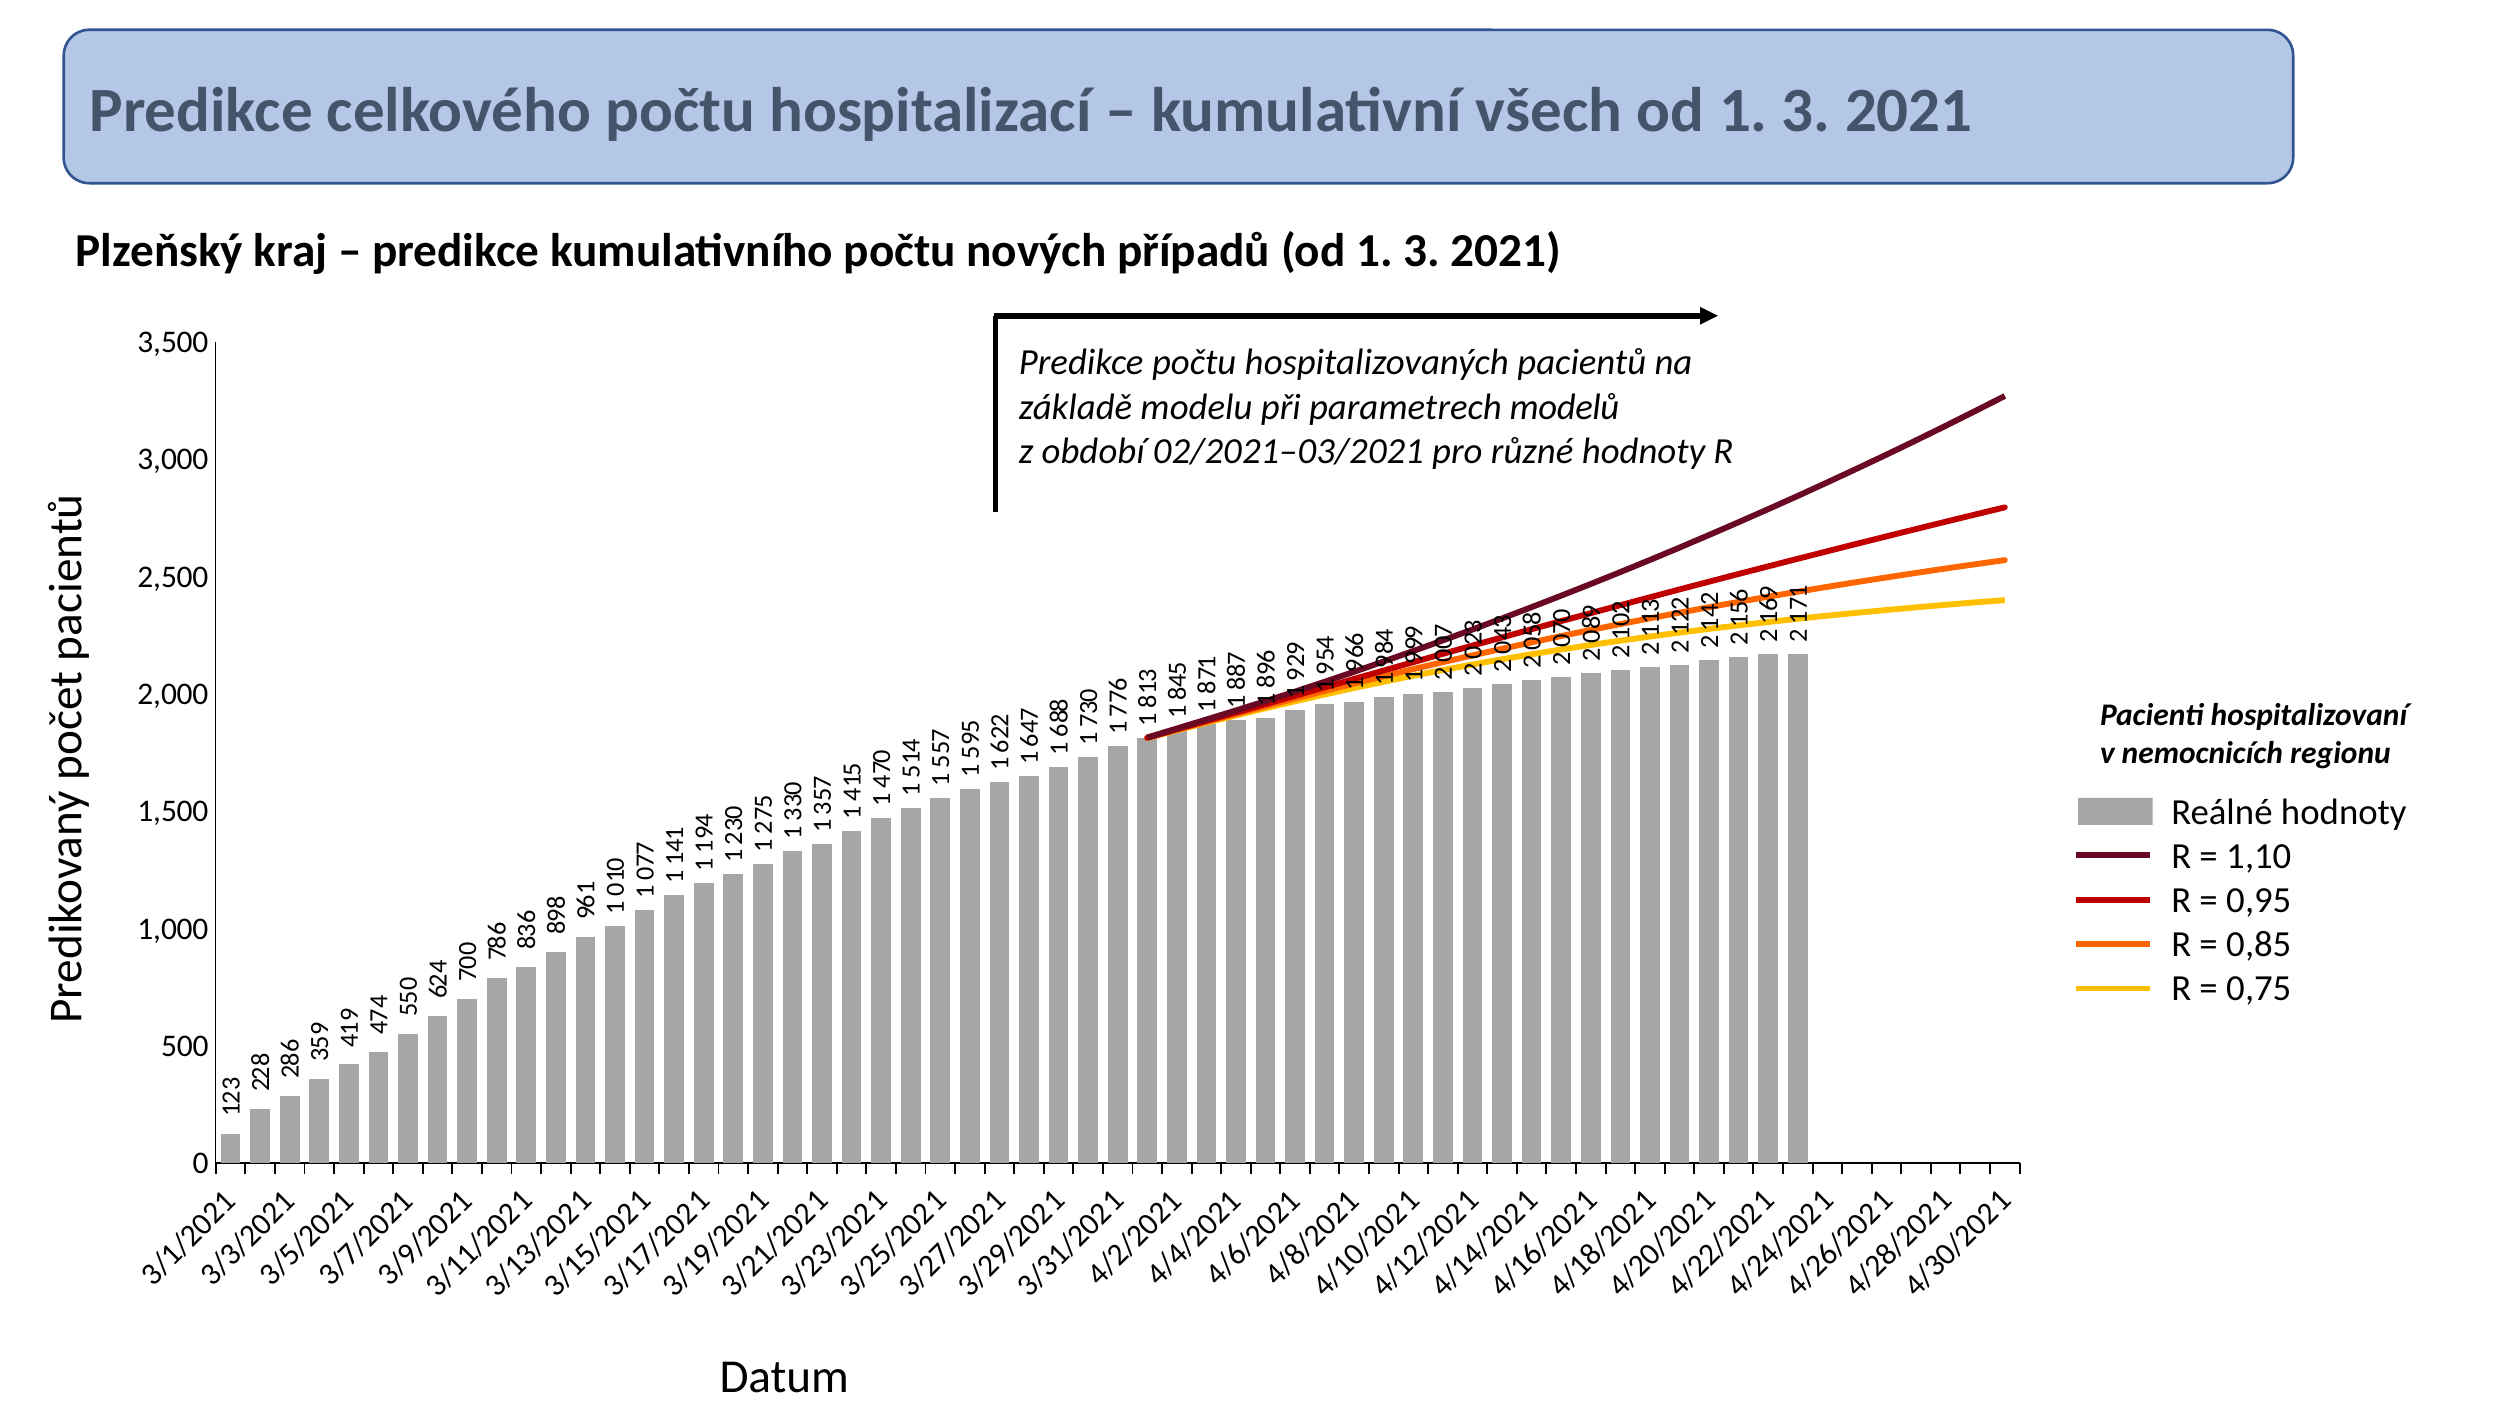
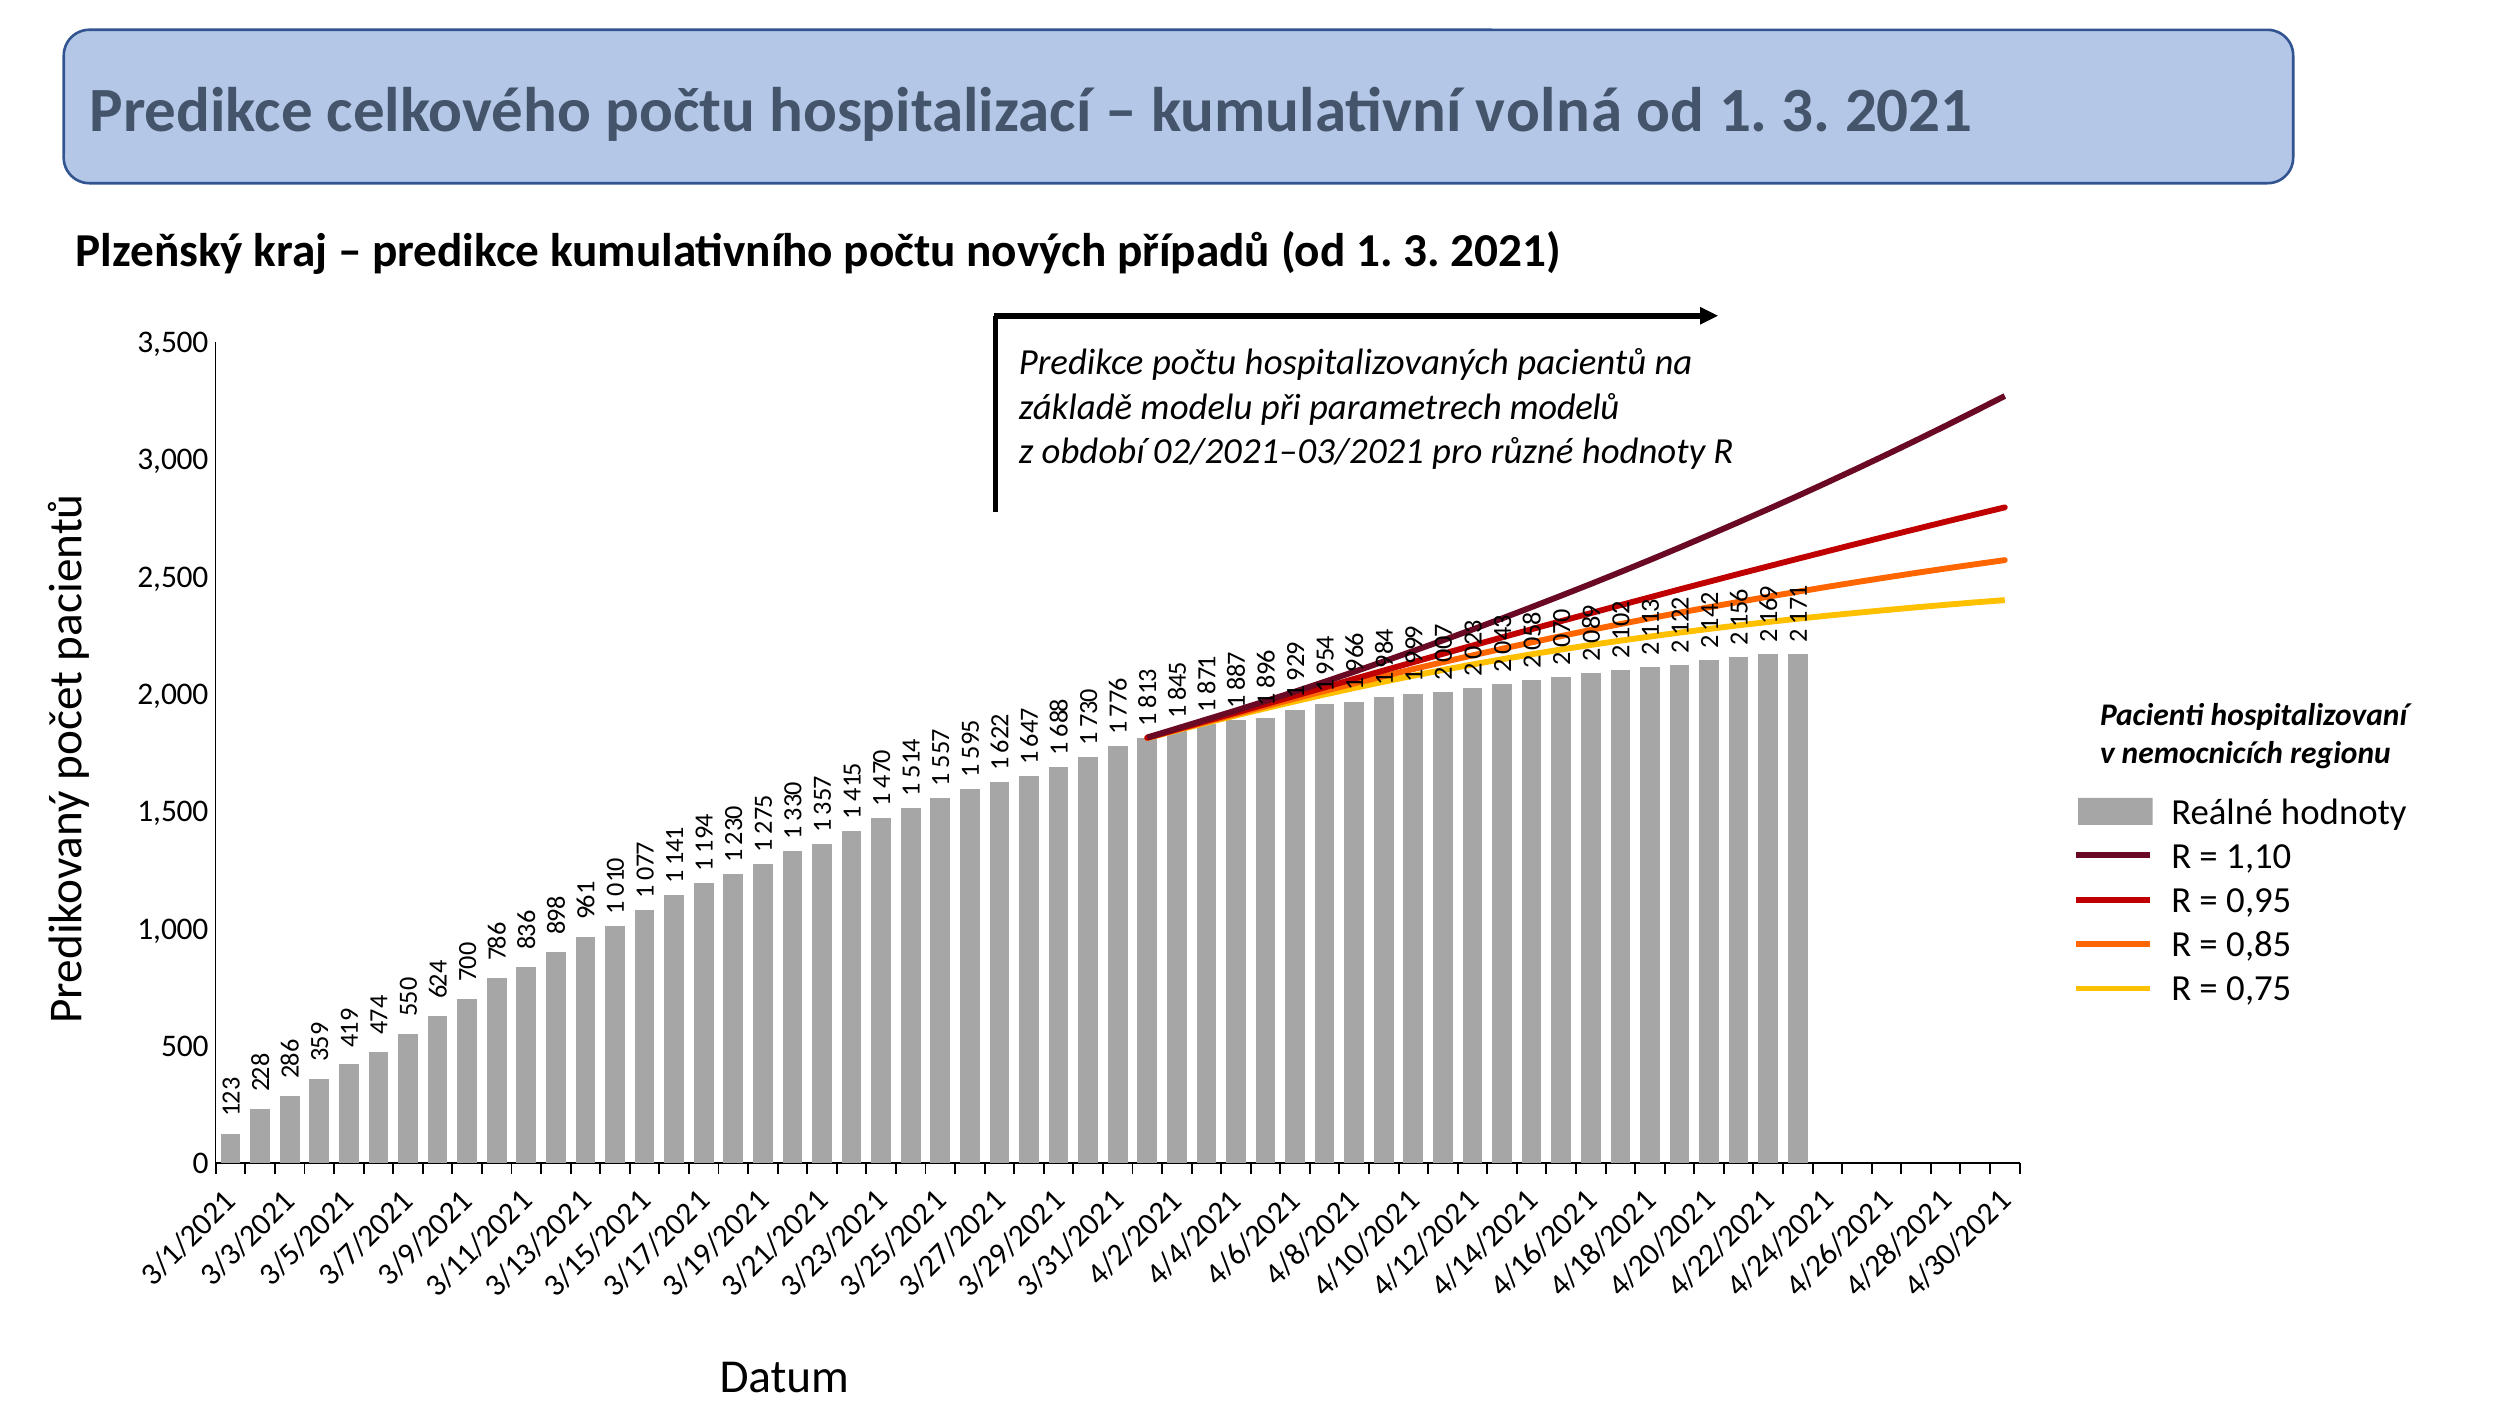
všech: všech -> volná
